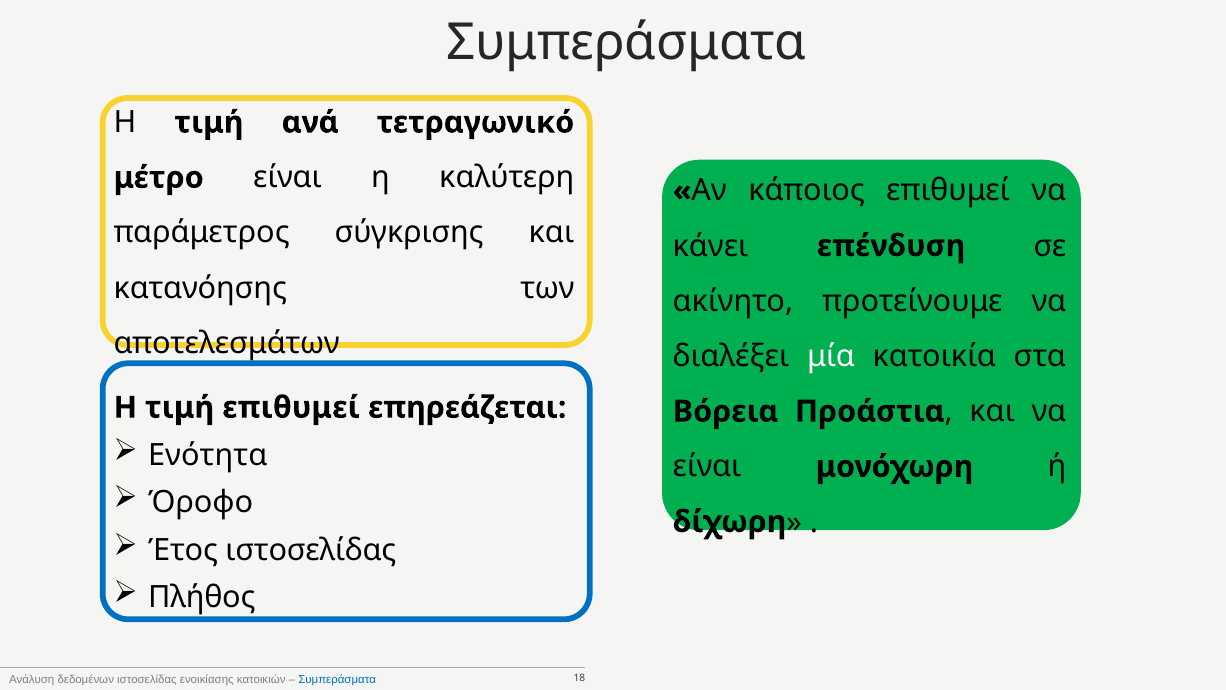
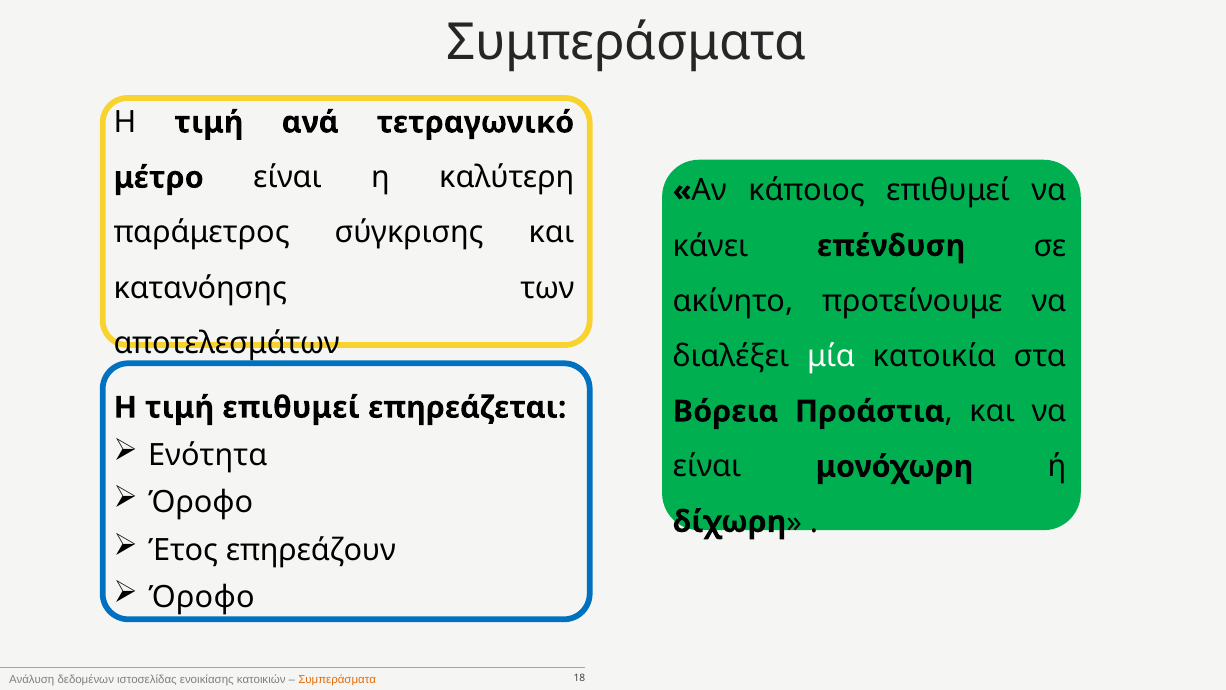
Έτος ιστοσελίδας: ιστοσελίδας -> επηρεάζουν
Πλήθος at (202, 597): Πλήθος -> Όροφο
Συμπεράσματα at (337, 679) colour: blue -> orange
